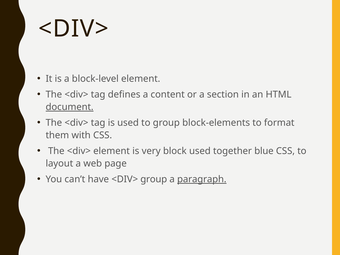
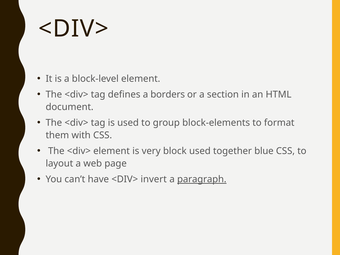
content: content -> borders
document underline: present -> none
<DIV> group: group -> invert
